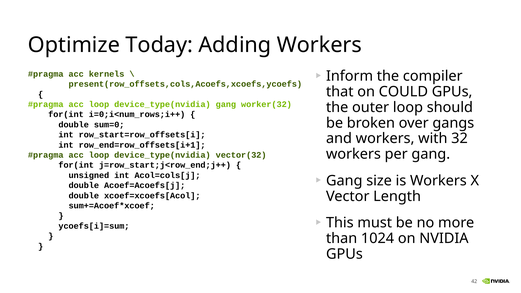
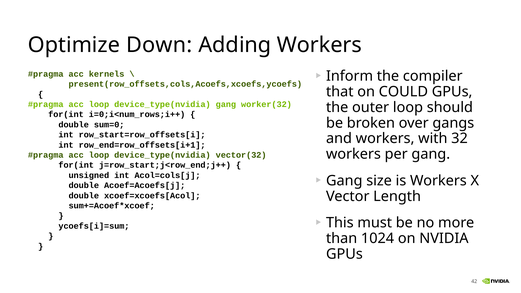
Today: Today -> Down
